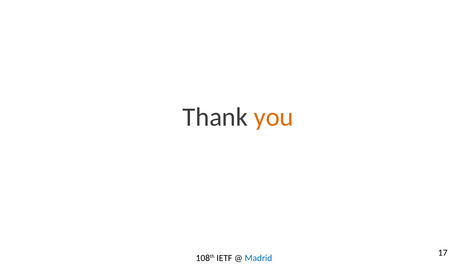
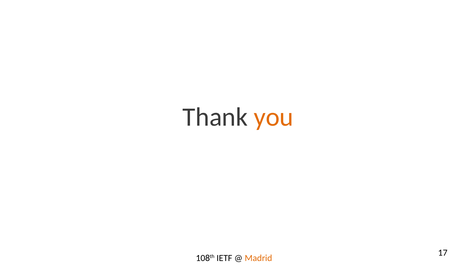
Madrid colour: blue -> orange
